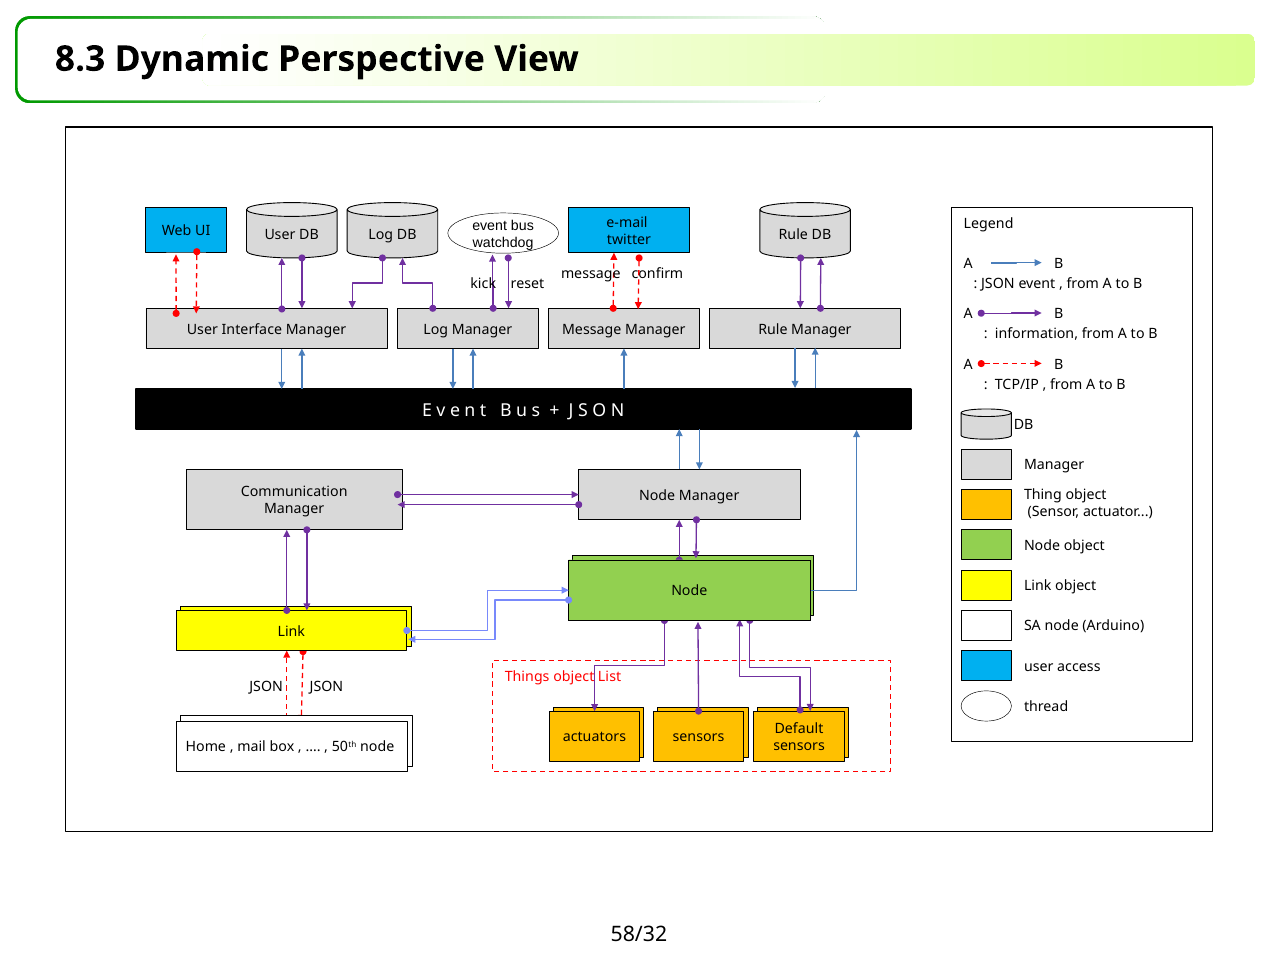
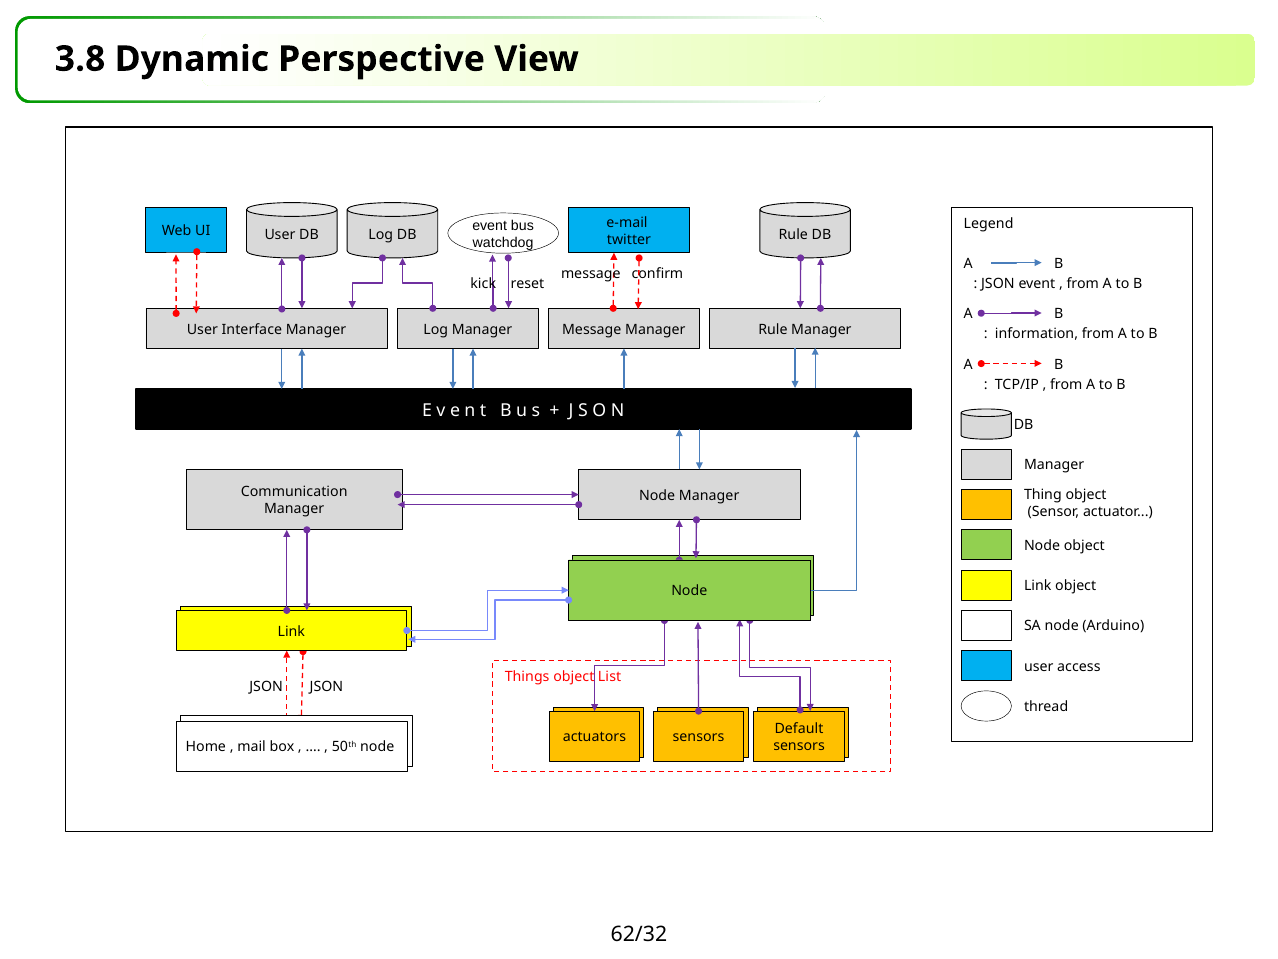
8.3: 8.3 -> 3.8
58/32: 58/32 -> 62/32
